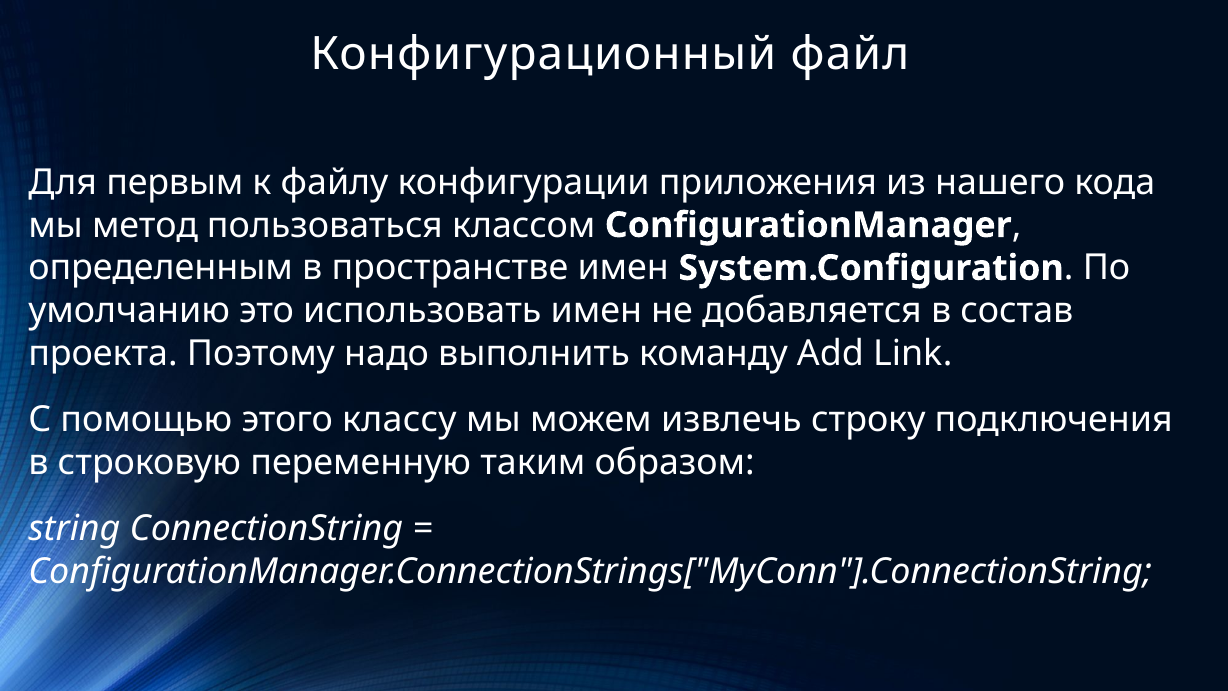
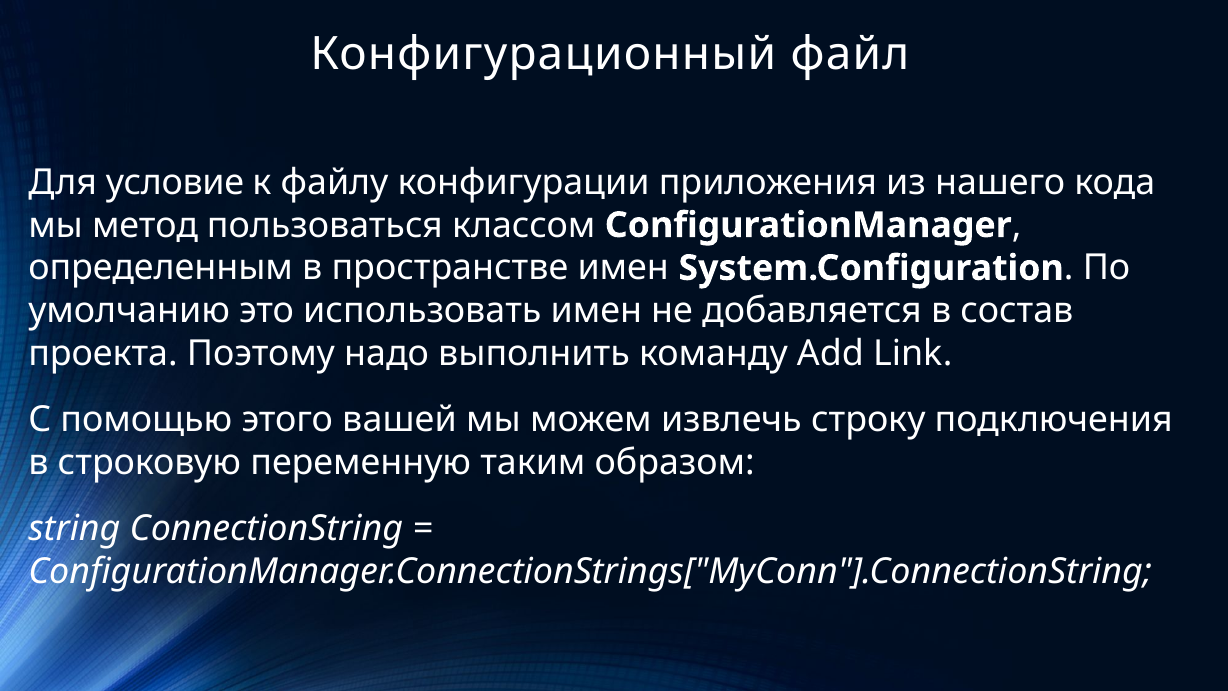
первым: первым -> условие
классу: классу -> вашей
